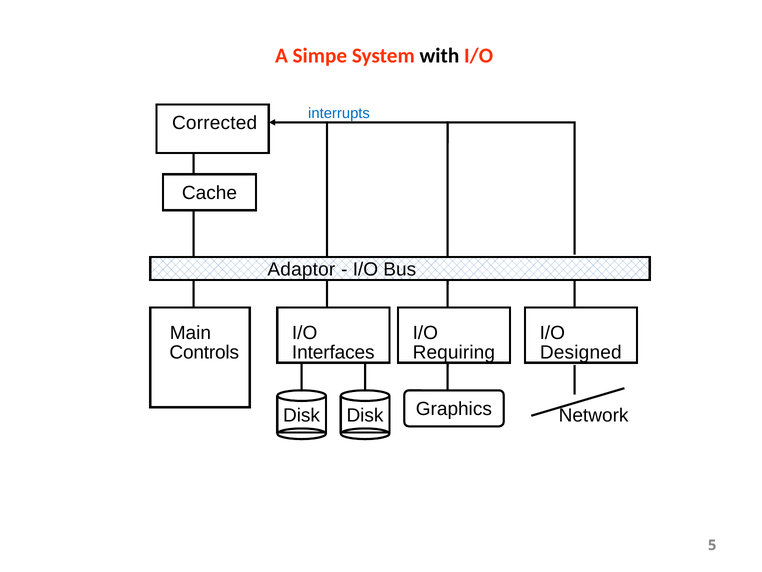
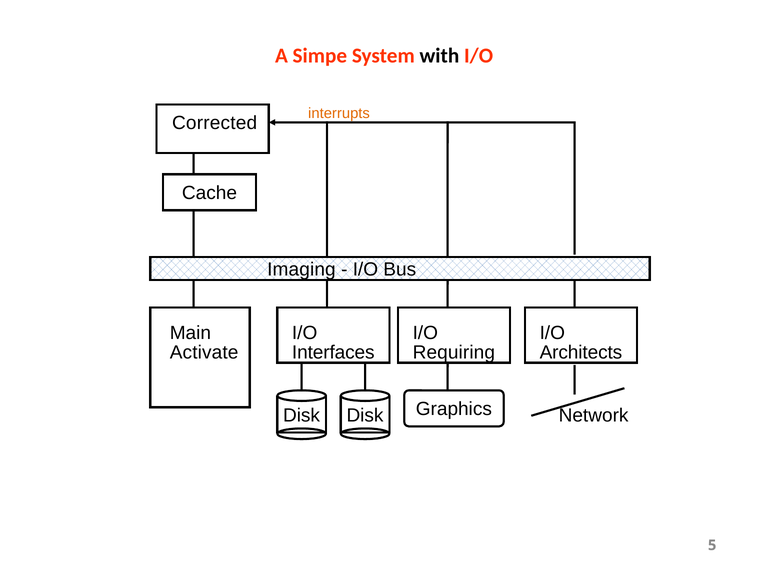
interrupts colour: blue -> orange
Adaptor: Adaptor -> Imaging
Controls: Controls -> Activate
Designed: Designed -> Architects
